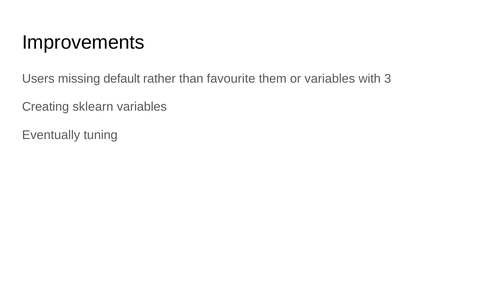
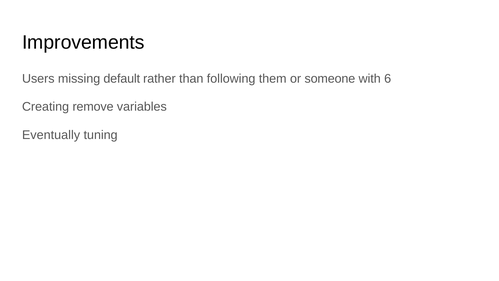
favourite: favourite -> following
or variables: variables -> someone
3: 3 -> 6
sklearn: sklearn -> remove
